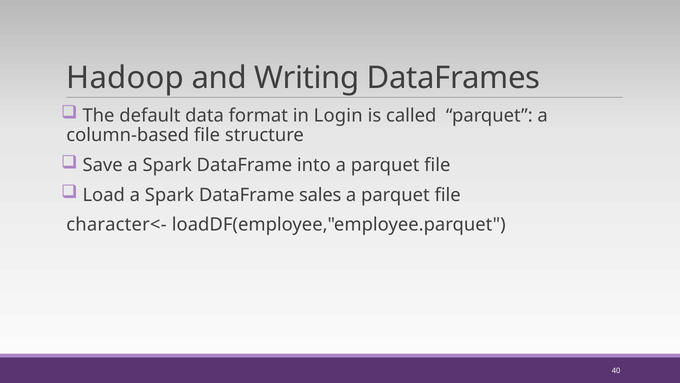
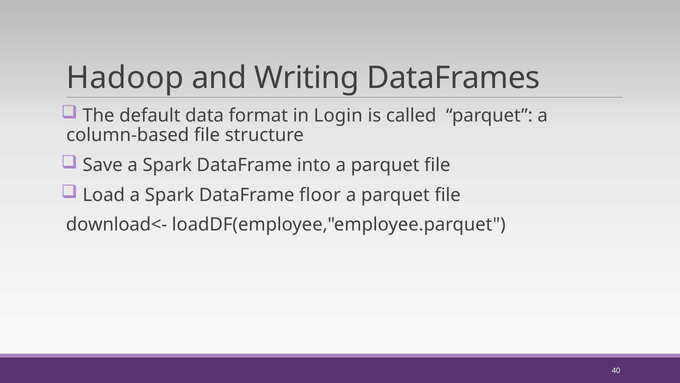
sales: sales -> floor
character<-: character<- -> download<-
